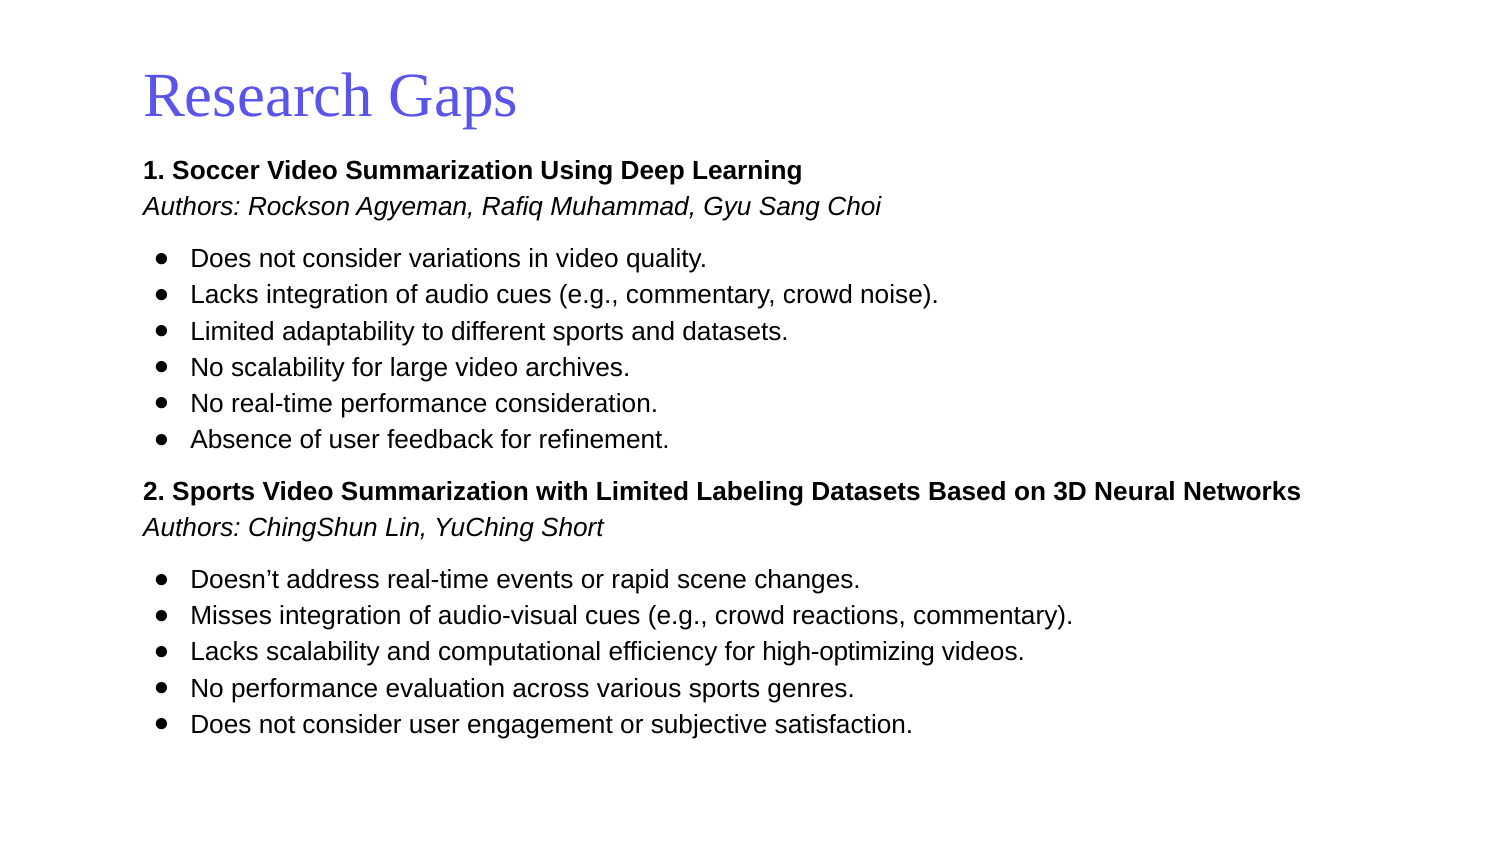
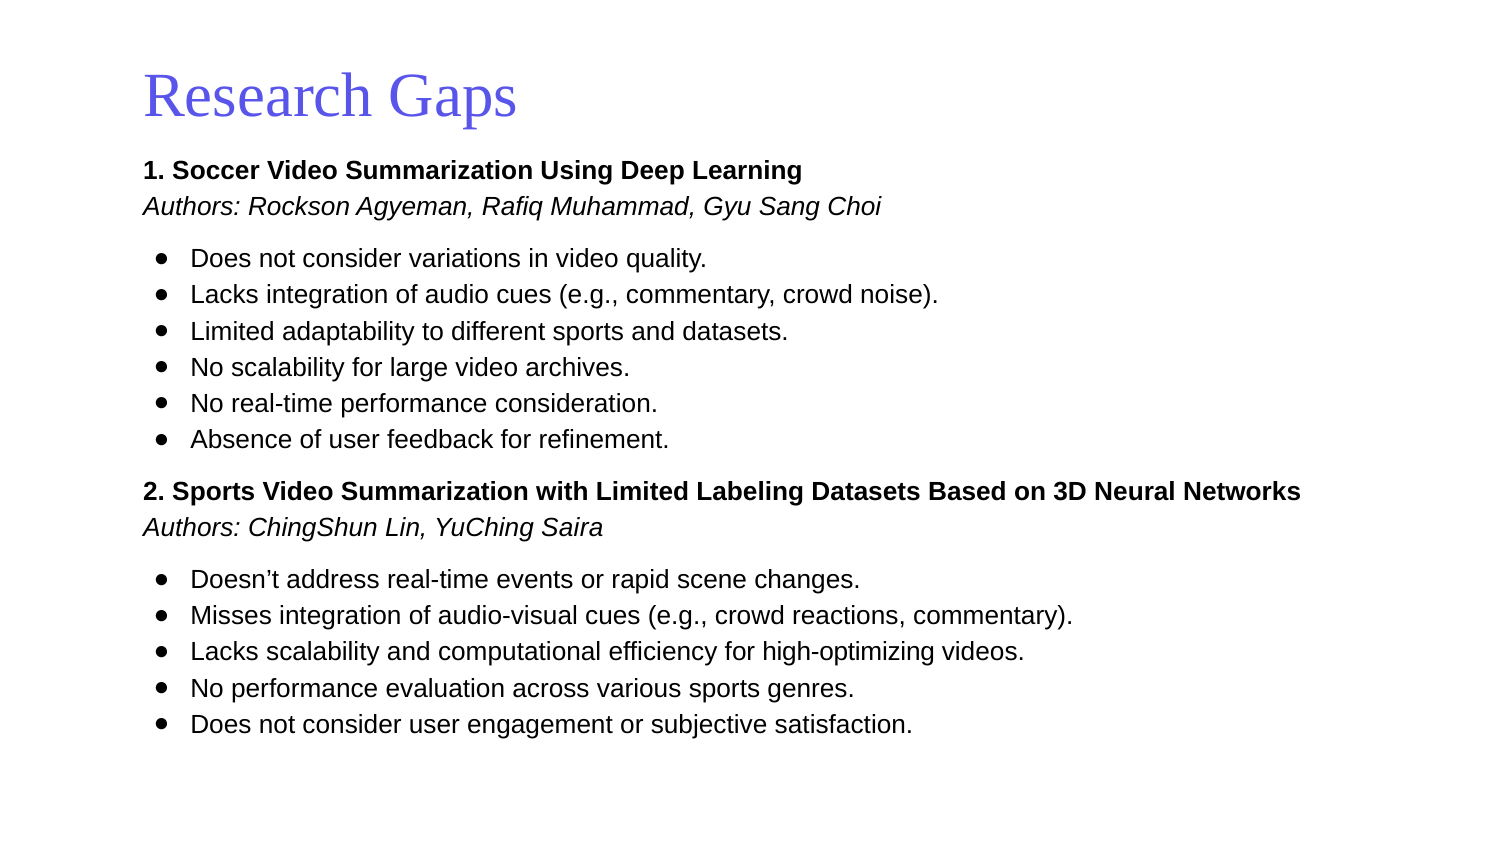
Short: Short -> Saira
